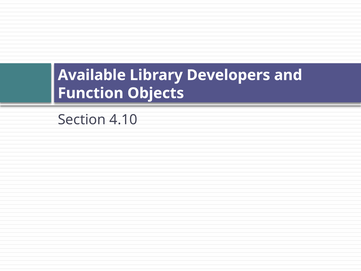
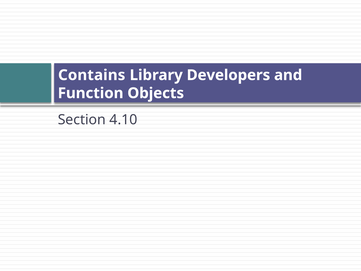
Available: Available -> Contains
